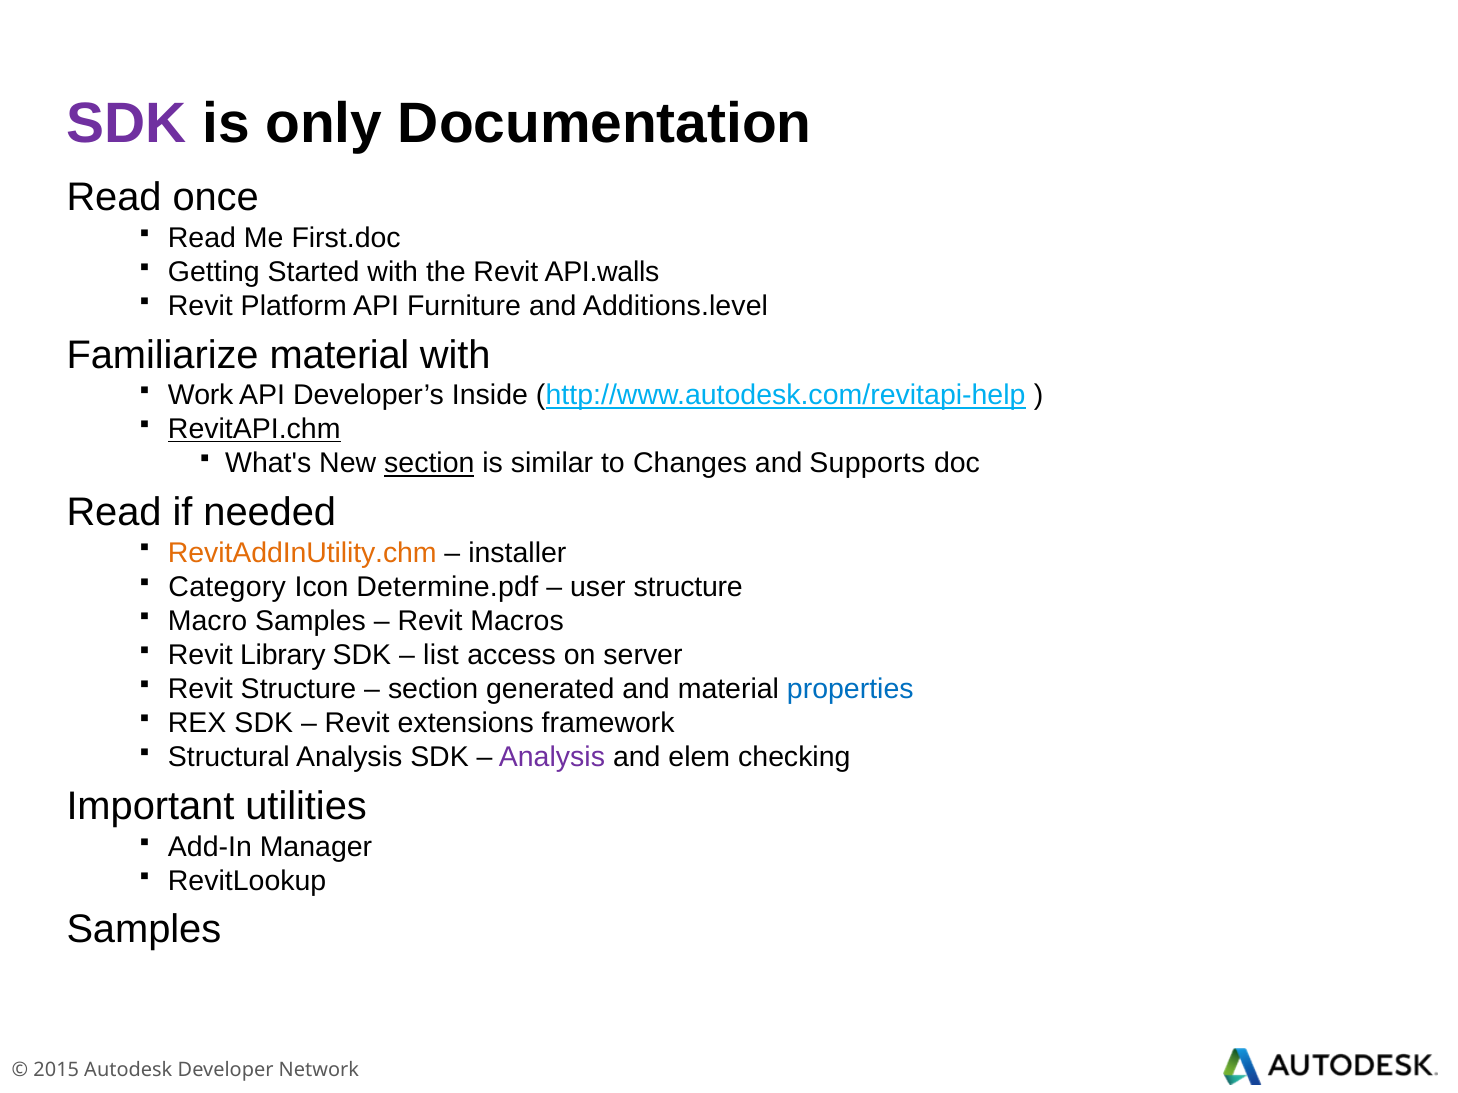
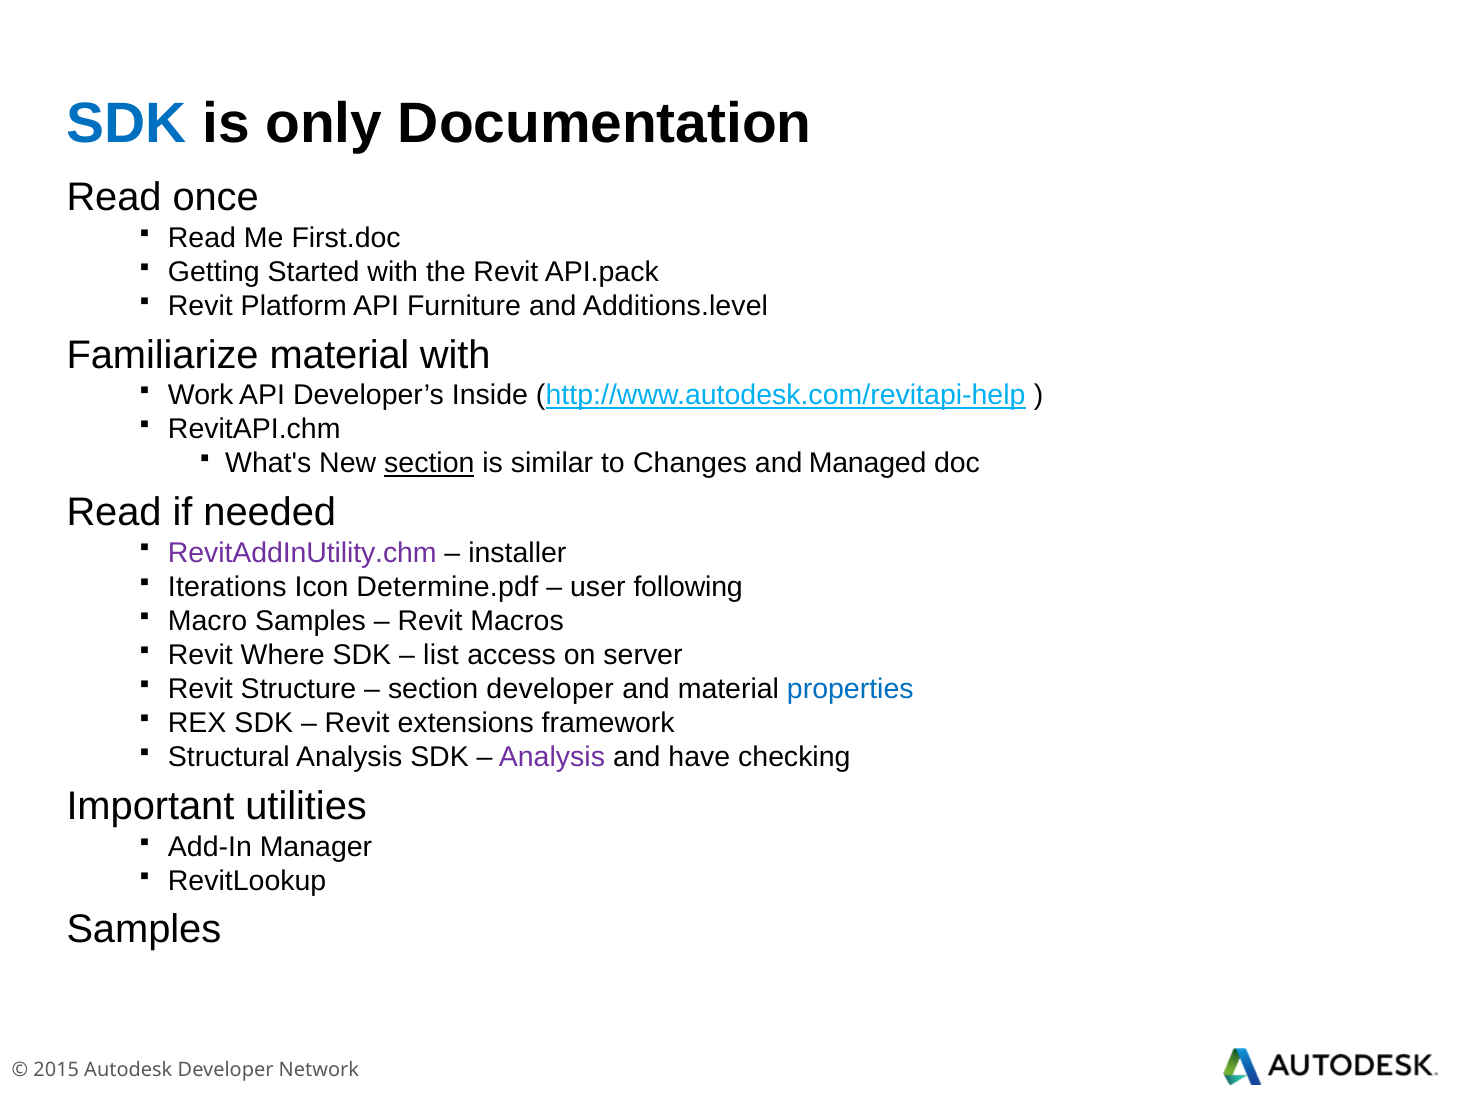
SDK at (127, 124) colour: purple -> blue
API.walls: API.walls -> API.pack
RevitAPI.chm underline: present -> none
Supports: Supports -> Managed
RevitAddInUtility.chm colour: orange -> purple
Category: Category -> Iterations
user structure: structure -> following
Library: Library -> Where
section generated: generated -> developer
elem: elem -> have
